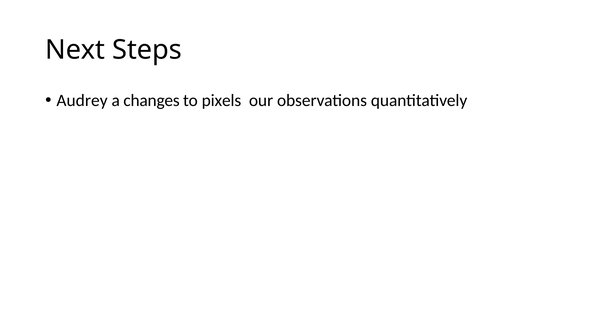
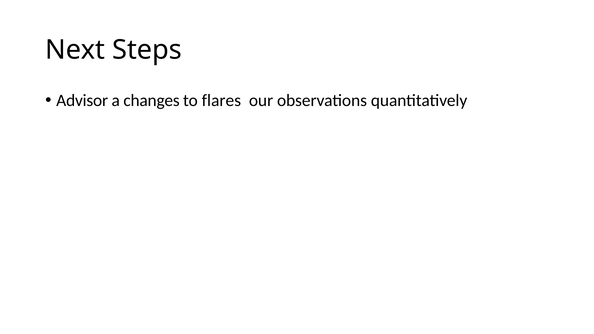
Audrey: Audrey -> Advisor
pixels: pixels -> flares
